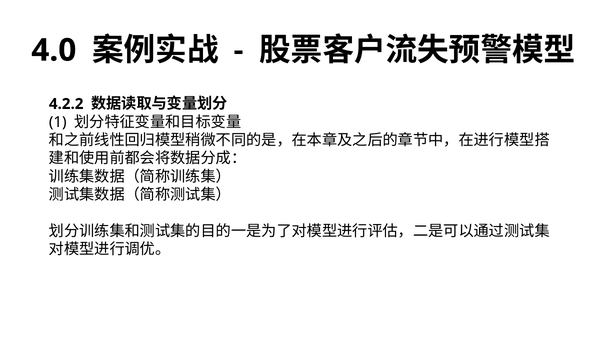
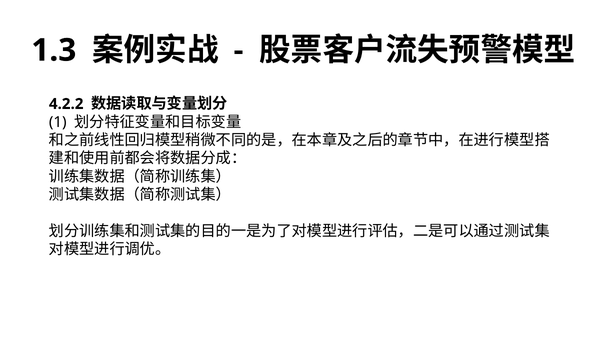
4.0: 4.0 -> 1.3
